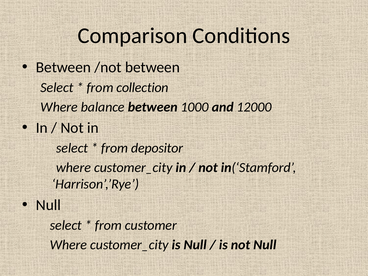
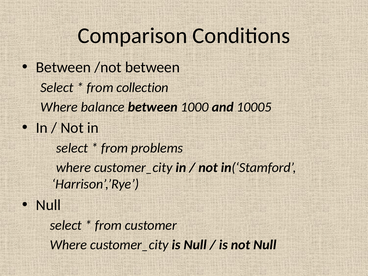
12000: 12000 -> 10005
depositor: depositor -> problems
